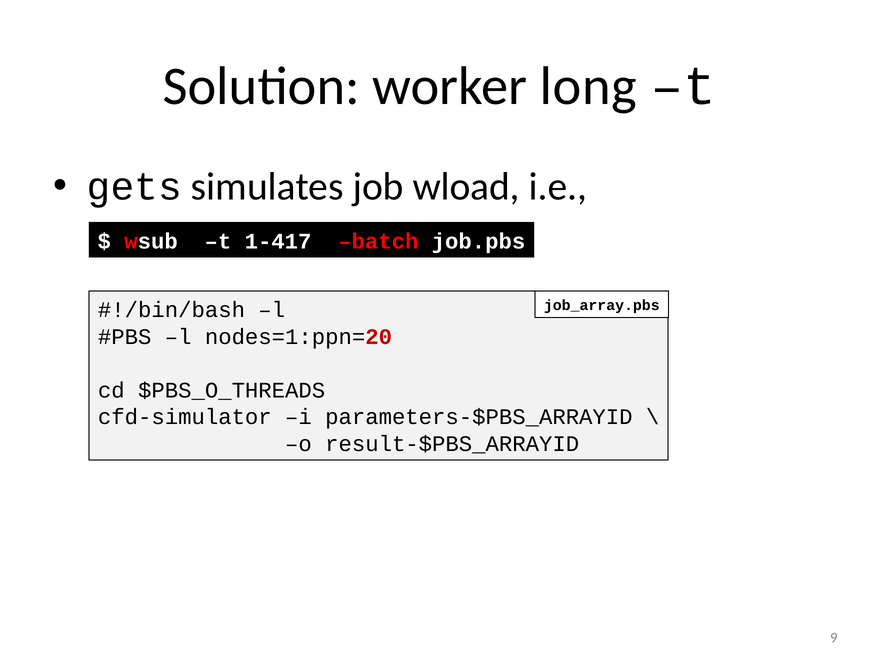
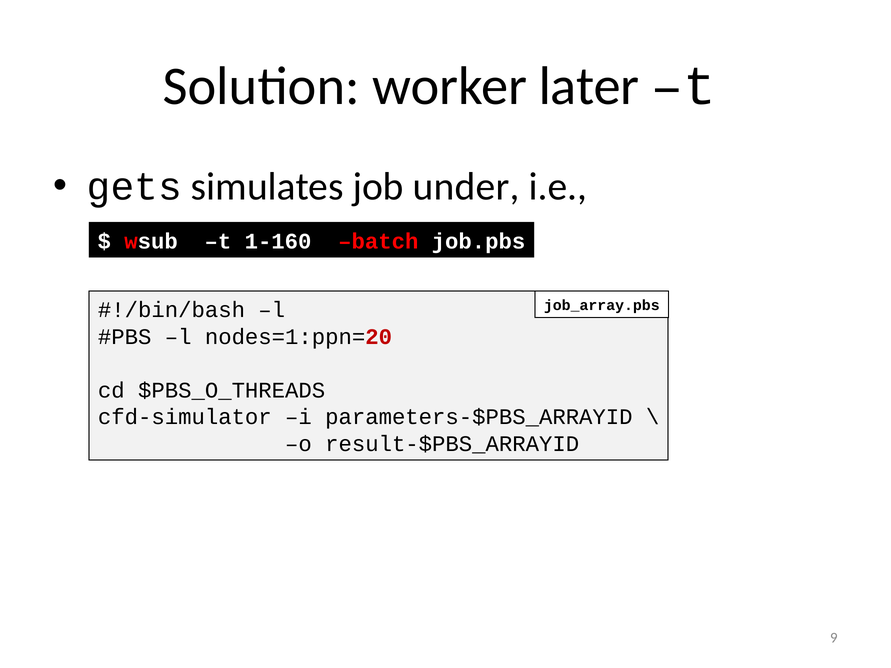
long: long -> later
wload: wload -> under
1-417: 1-417 -> 1-160
